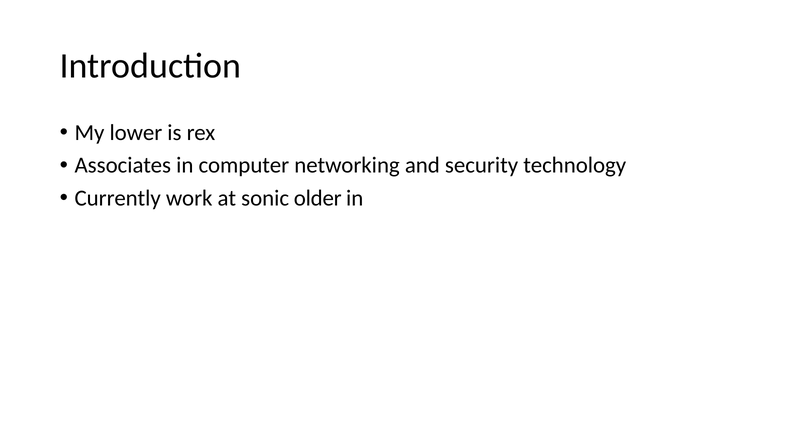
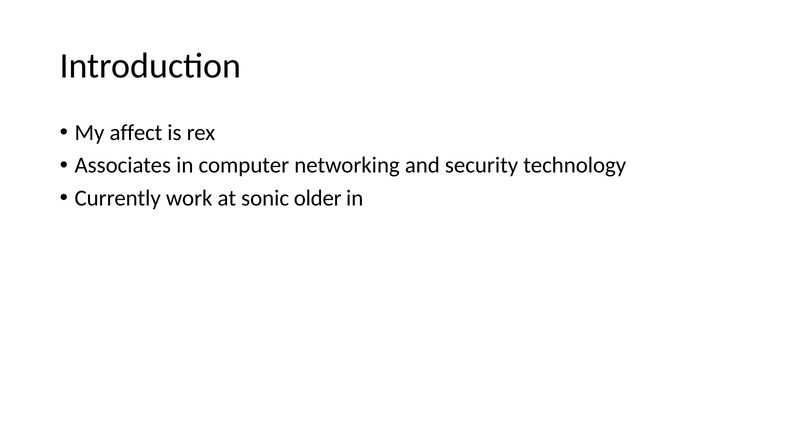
lower: lower -> affect
